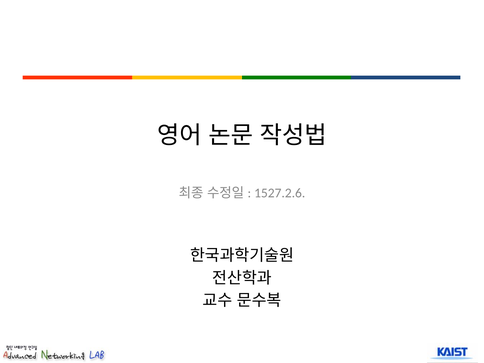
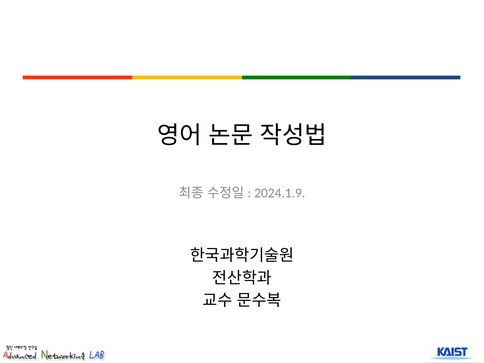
1527.2.6: 1527.2.6 -> 2024.1.9
